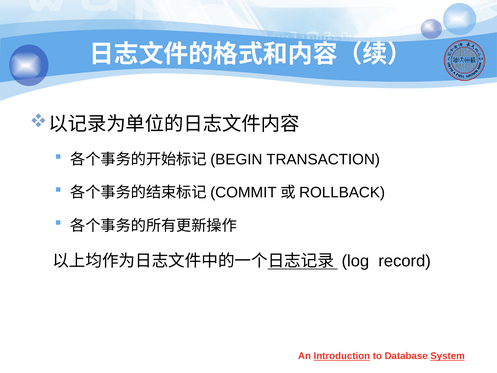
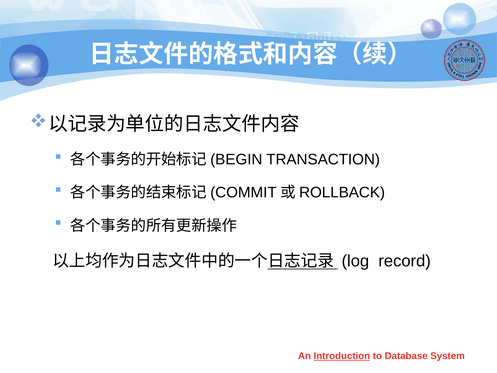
System underline: present -> none
